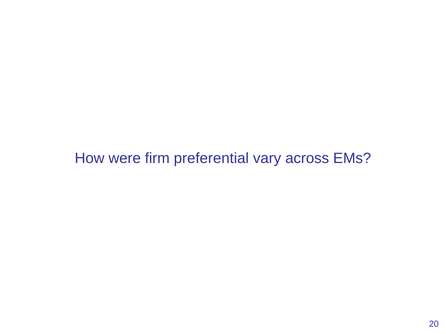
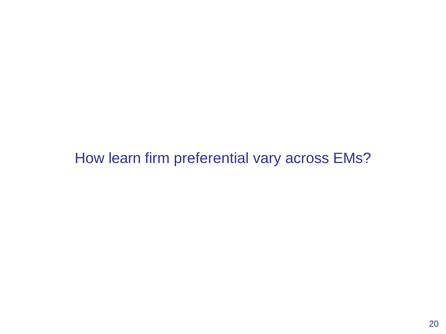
were: were -> learn
